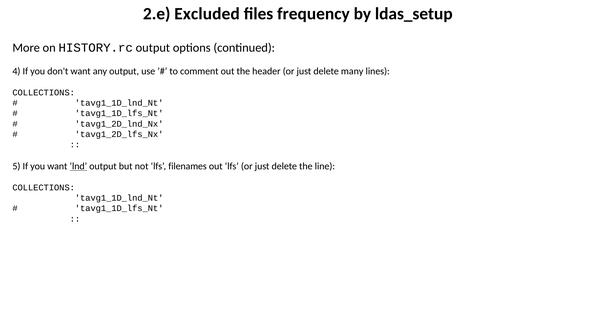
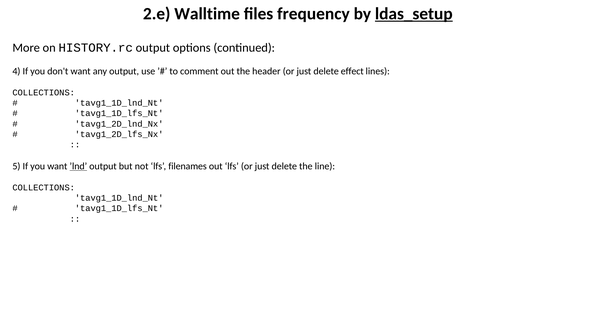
Excluded: Excluded -> Walltime
ldas_setup underline: none -> present
many: many -> effect
